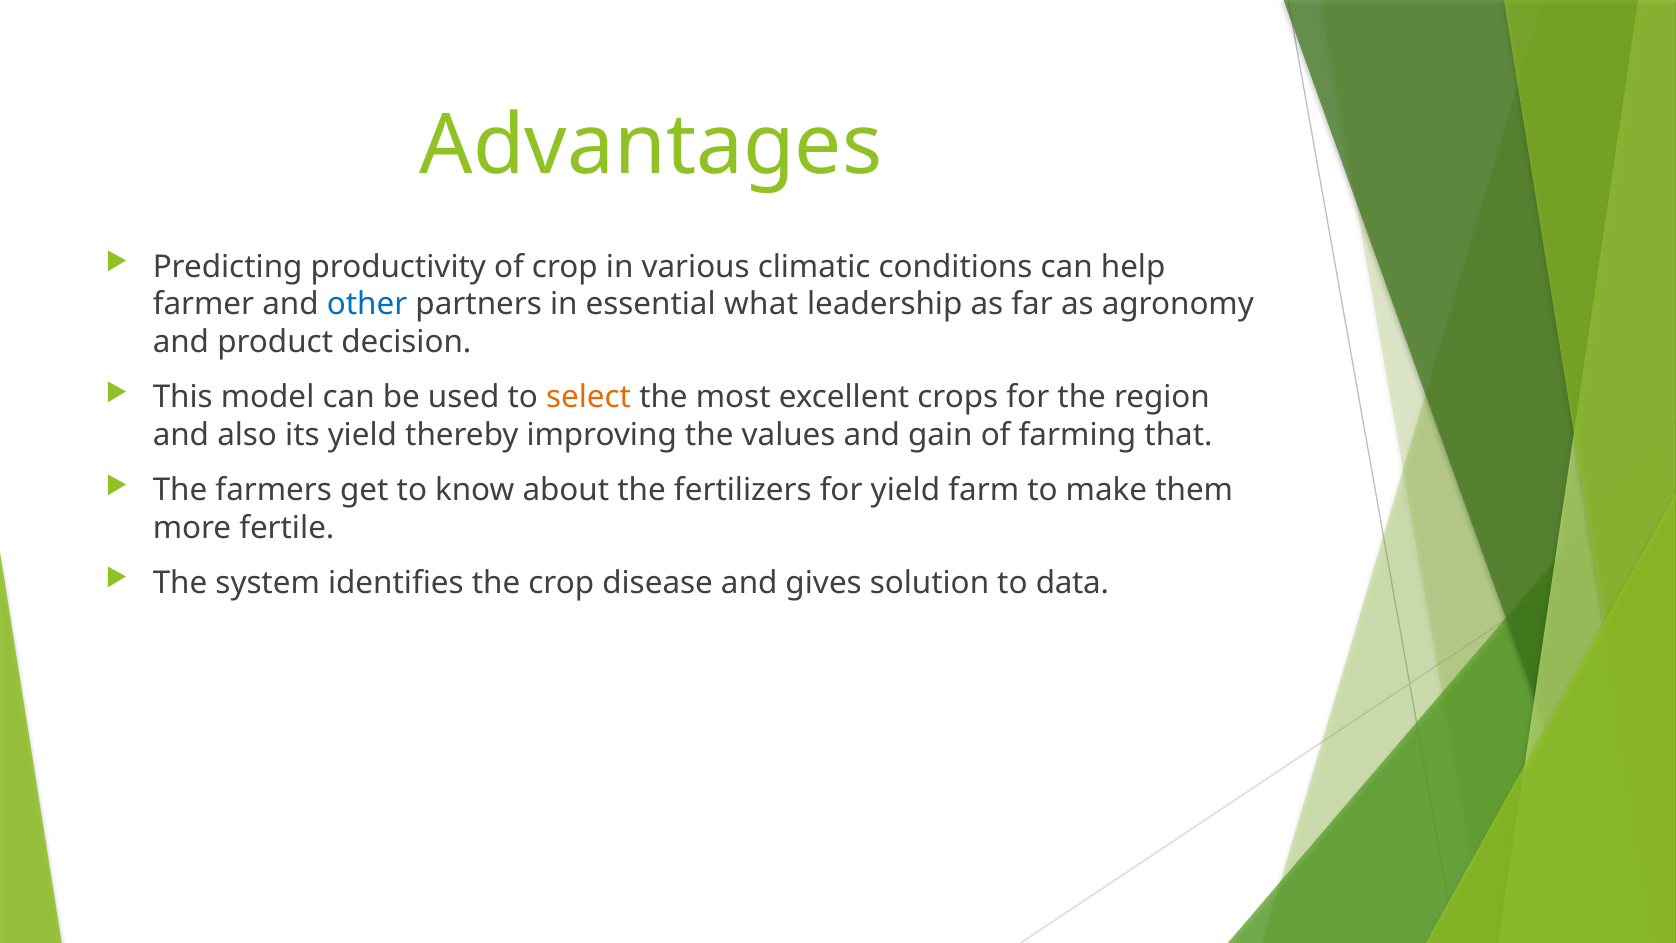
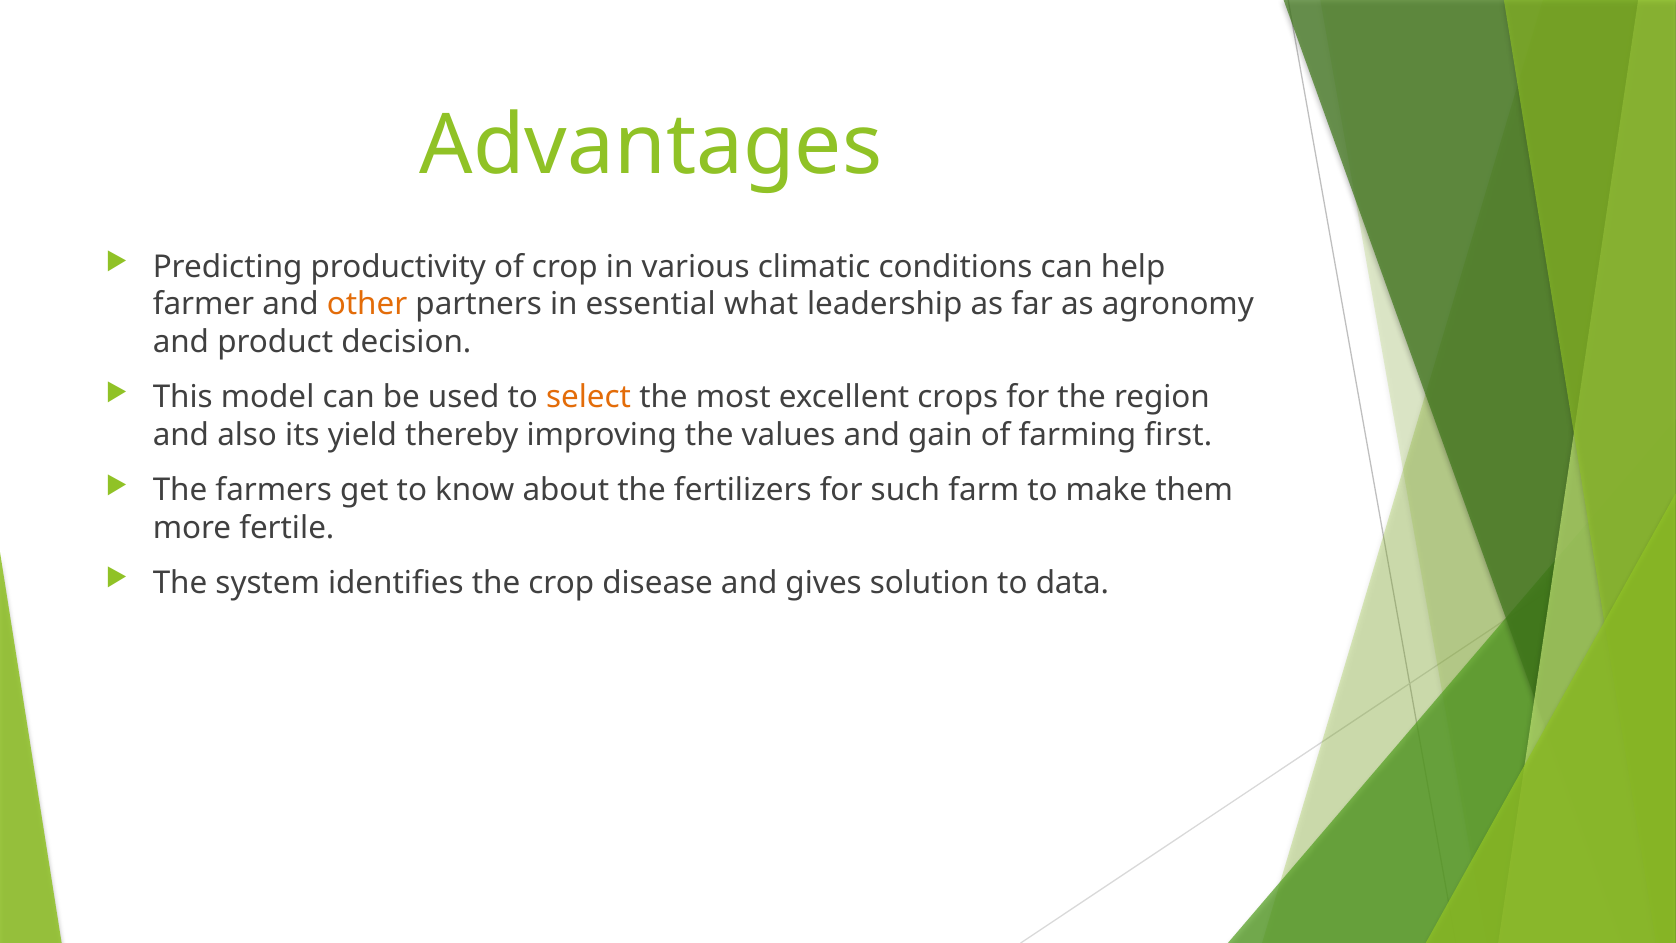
other colour: blue -> orange
that: that -> first
for yield: yield -> such
